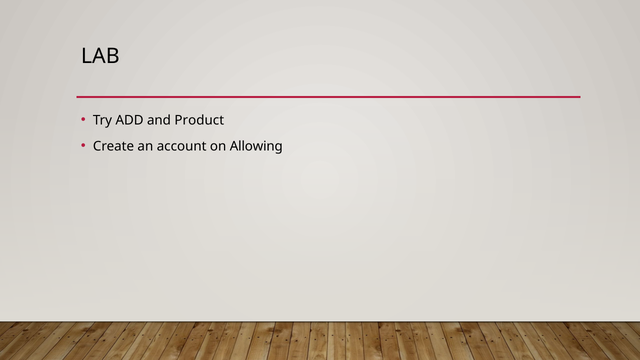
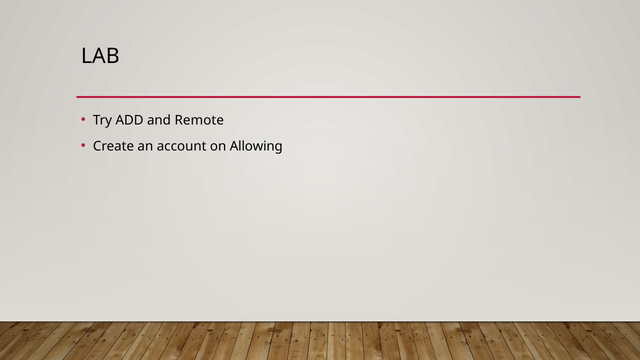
Product: Product -> Remote
